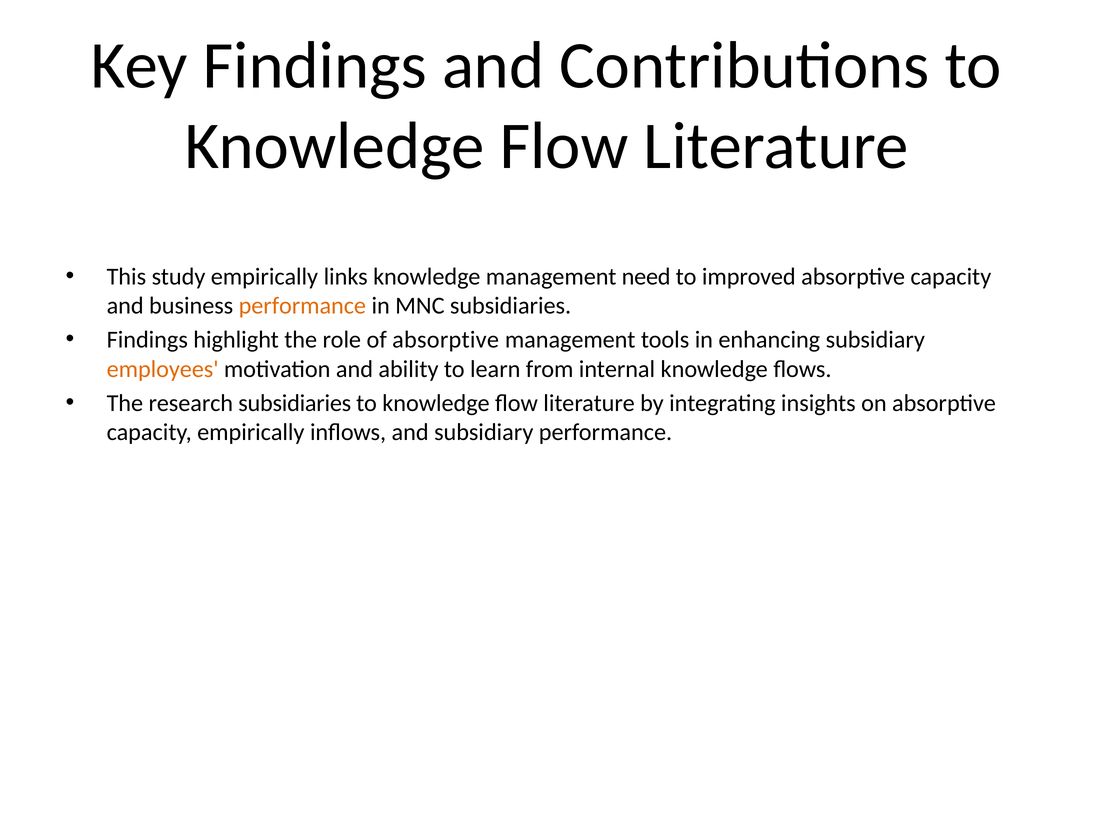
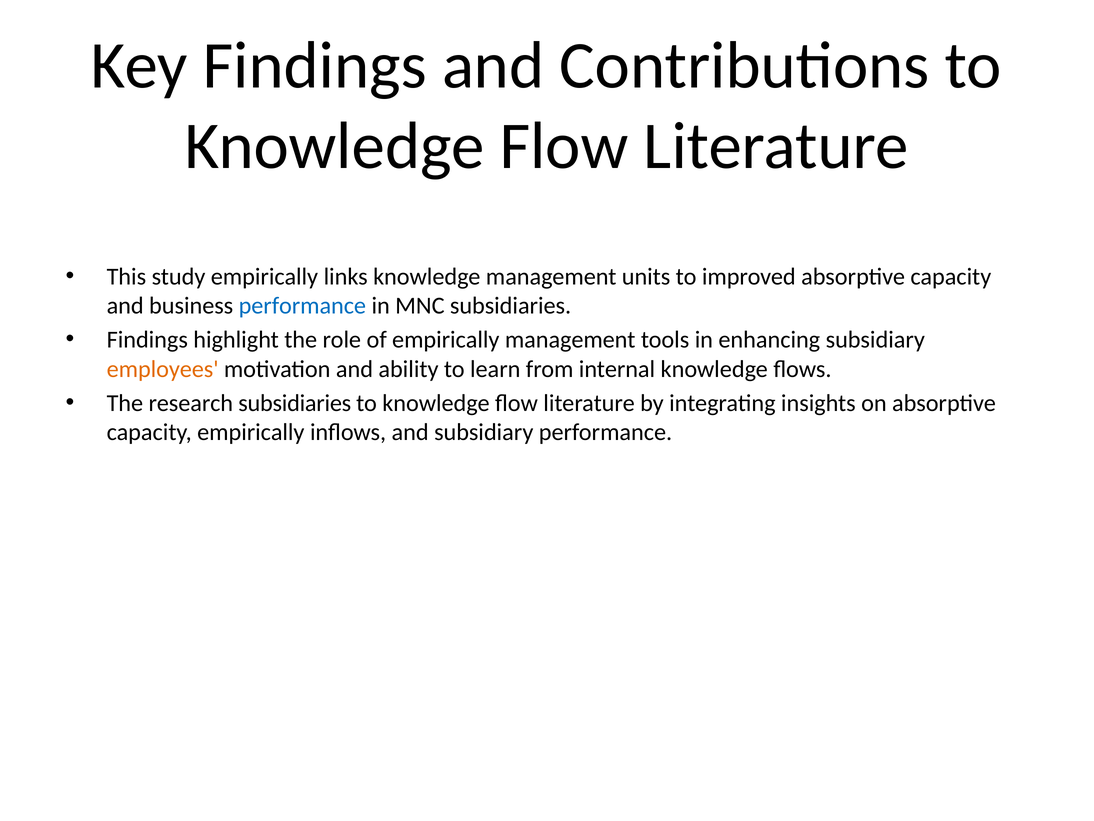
need: need -> units
performance at (302, 306) colour: orange -> blue
of absorptive: absorptive -> empirically
